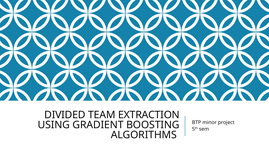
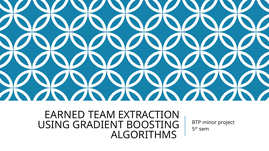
DIVIDED: DIVIDED -> EARNED
